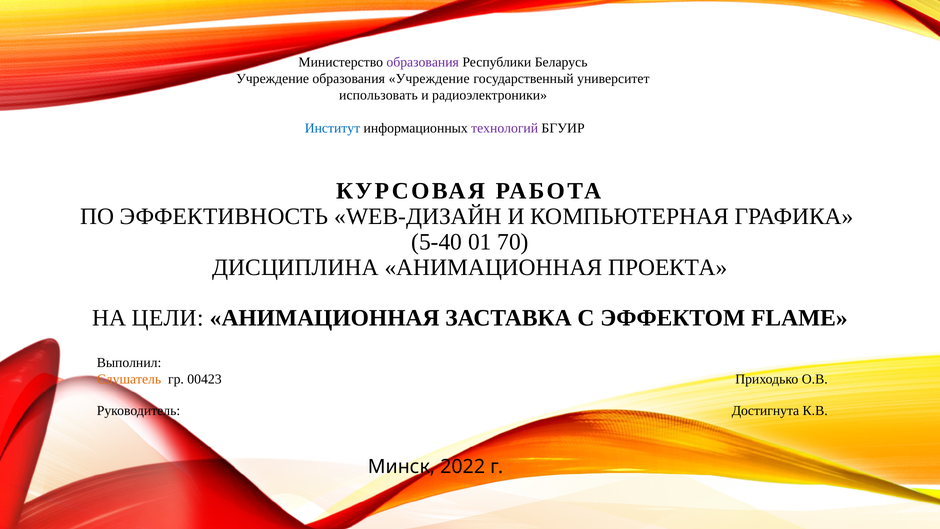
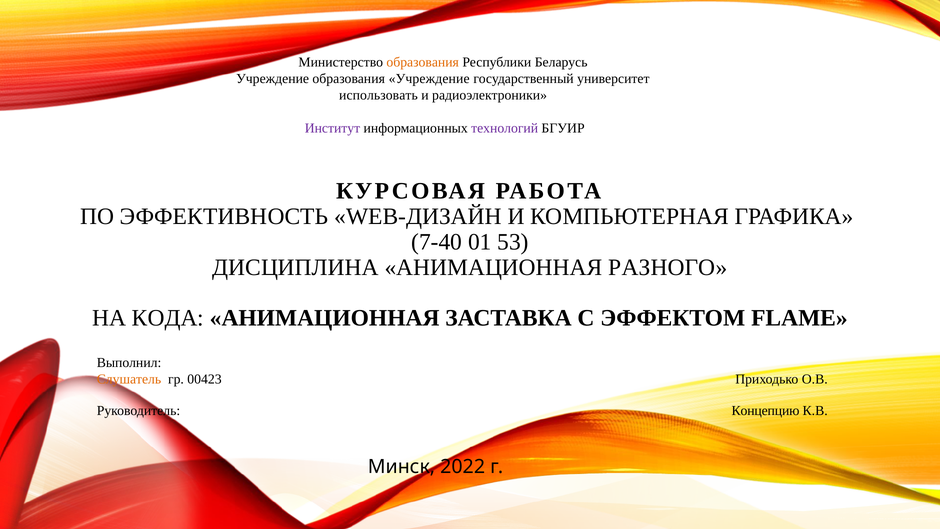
образования at (423, 62) colour: purple -> orange
Институт colour: blue -> purple
5-40: 5-40 -> 7-40
70: 70 -> 53
ПРОЕКТА: ПРОЕКТА -> РАЗНОГО
ЦЕЛИ: ЦЕЛИ -> КОДА
Достигнута: Достигнута -> Концепцию
